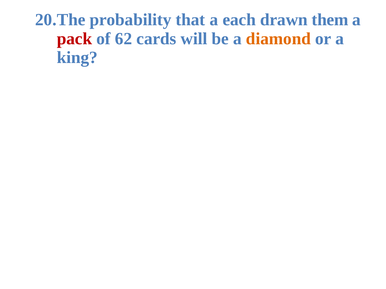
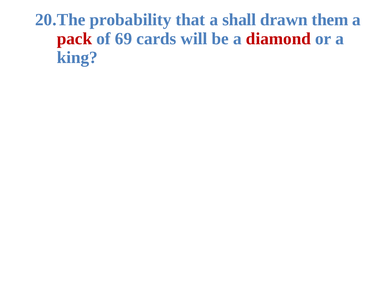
each: each -> shall
62: 62 -> 69
diamond colour: orange -> red
